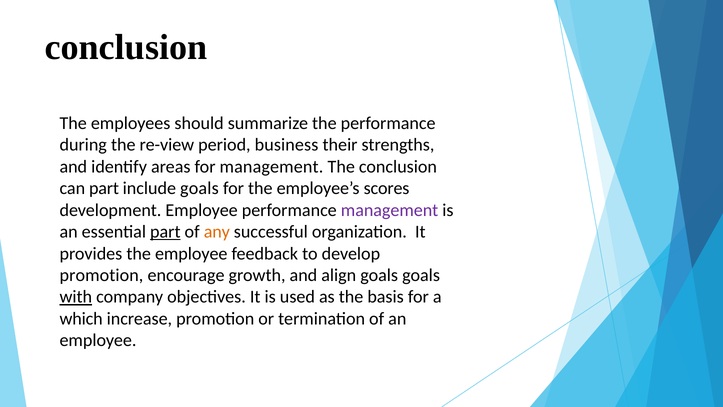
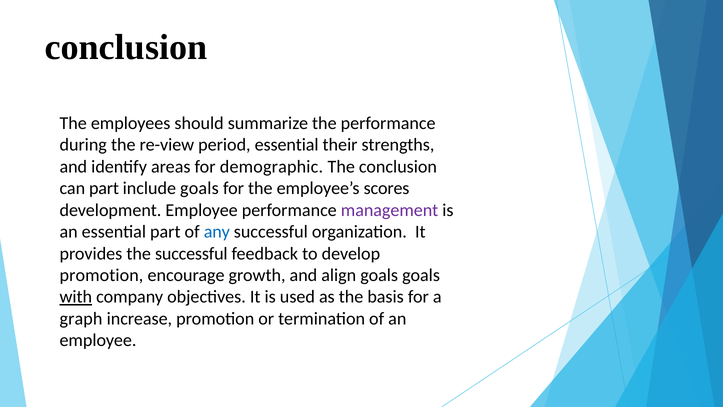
period business: business -> essential
for management: management -> demographic
part at (165, 232) underline: present -> none
any colour: orange -> blue
the employee: employee -> successful
which: which -> graph
